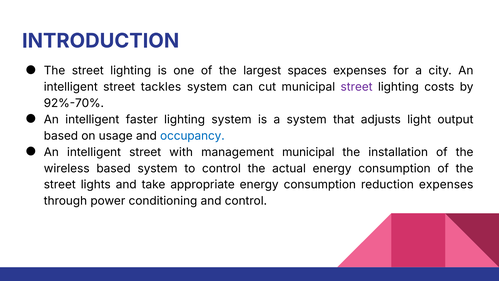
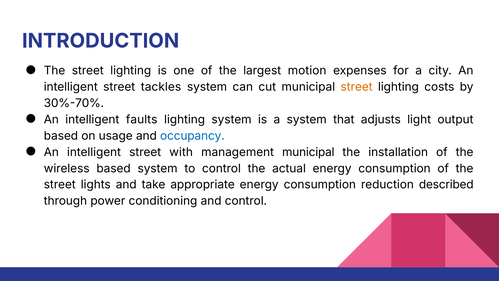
spaces: spaces -> motion
street at (357, 87) colour: purple -> orange
92%-70%: 92%-70% -> 30%-70%
faster: faster -> faults
reduction expenses: expenses -> described
